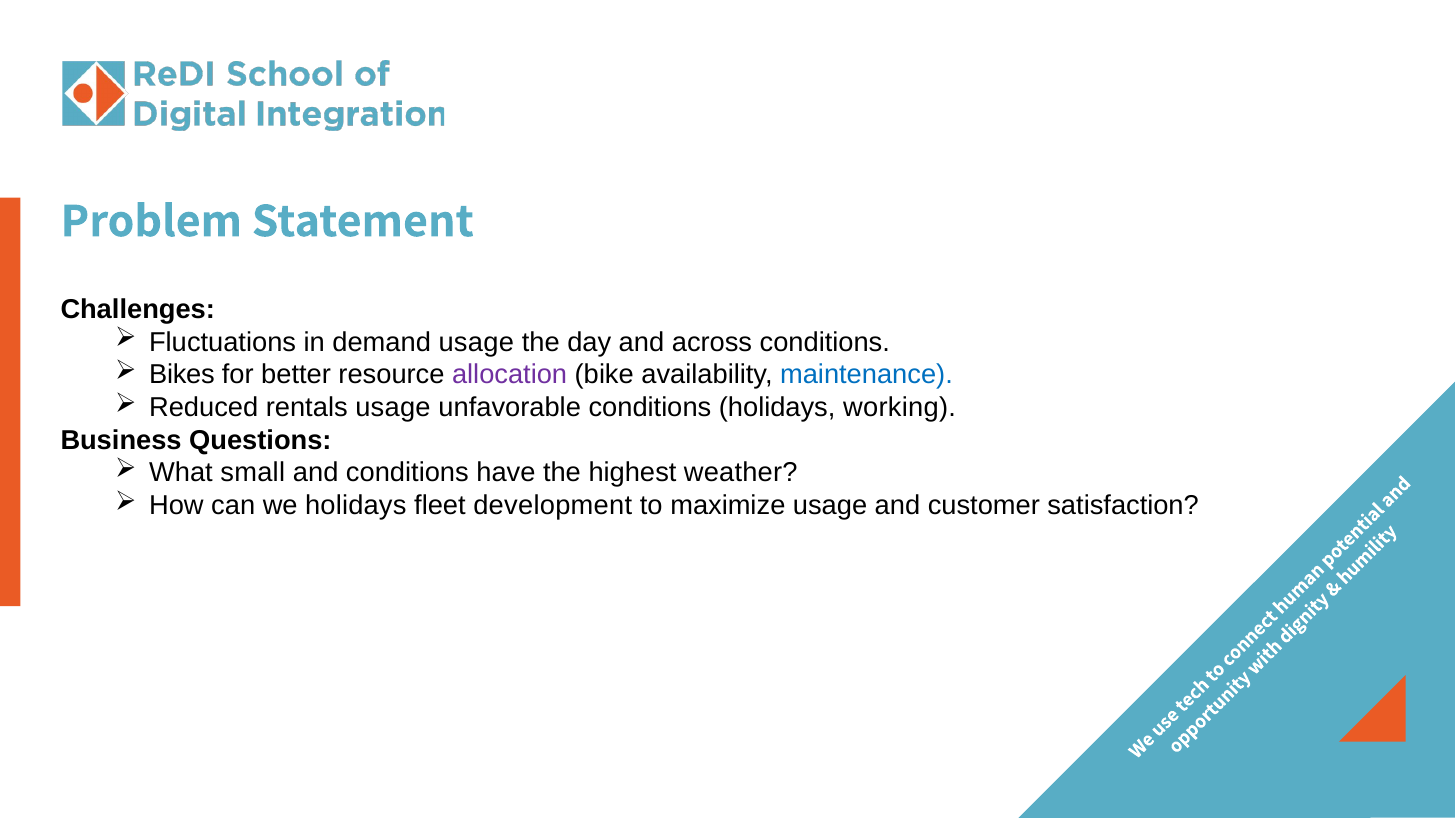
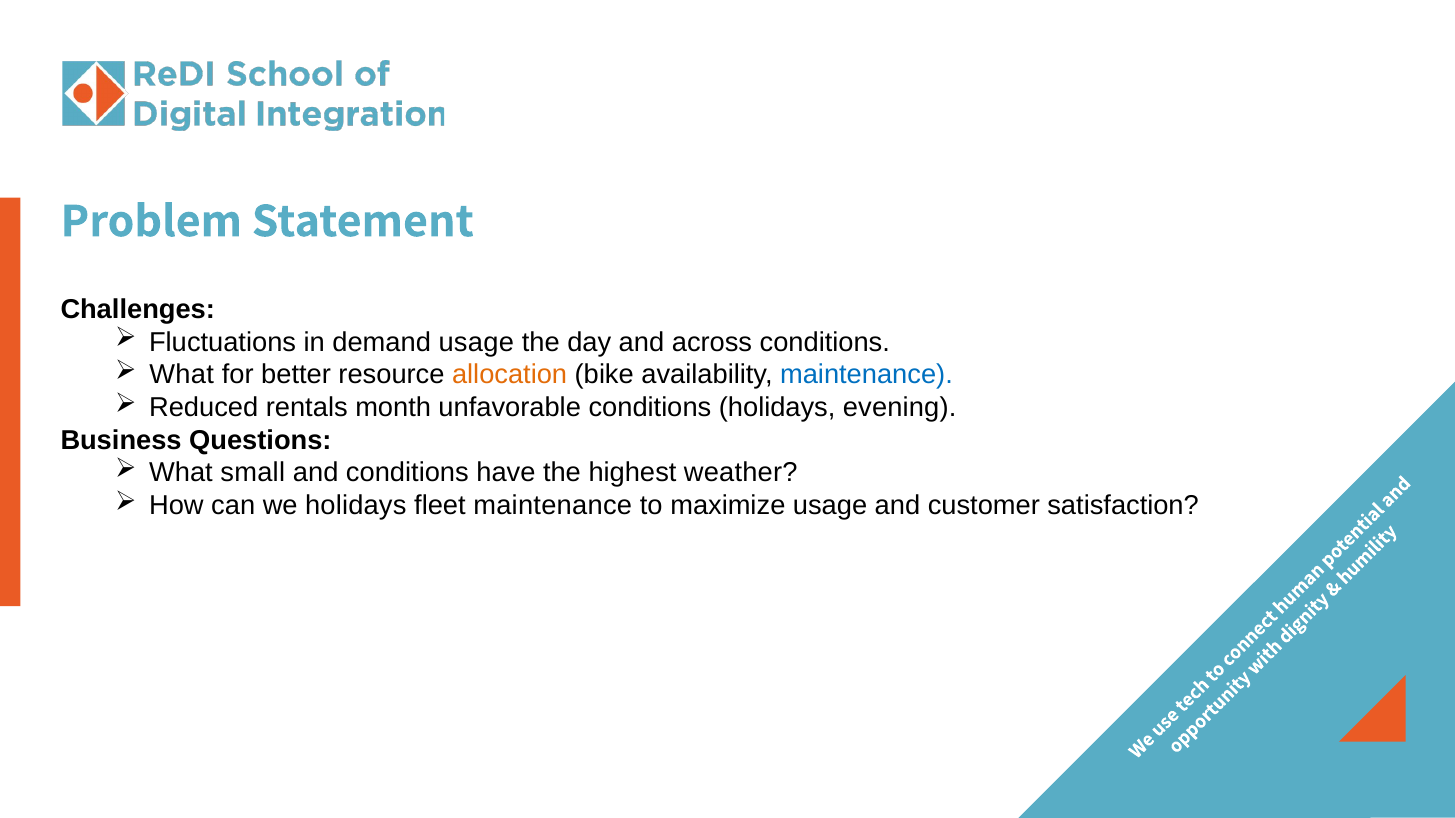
Bikes at (182, 375): Bikes -> What
allocation colour: purple -> orange
rentals usage: usage -> month
working: working -> evening
fleet development: development -> maintenance
